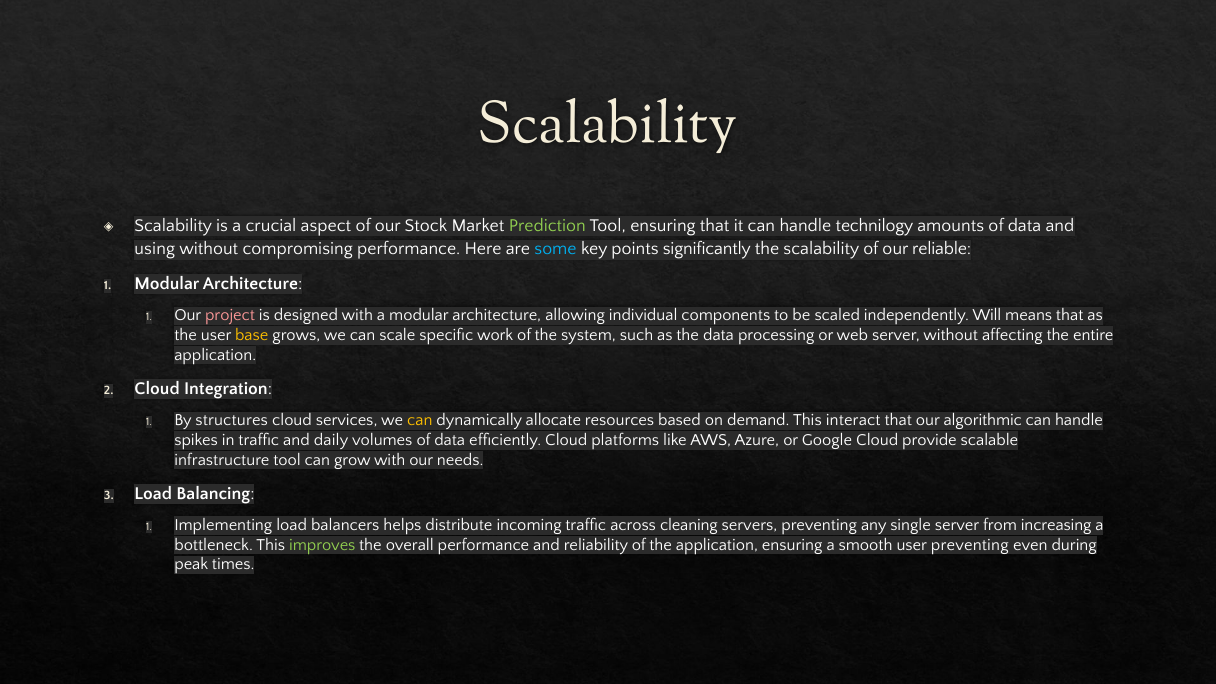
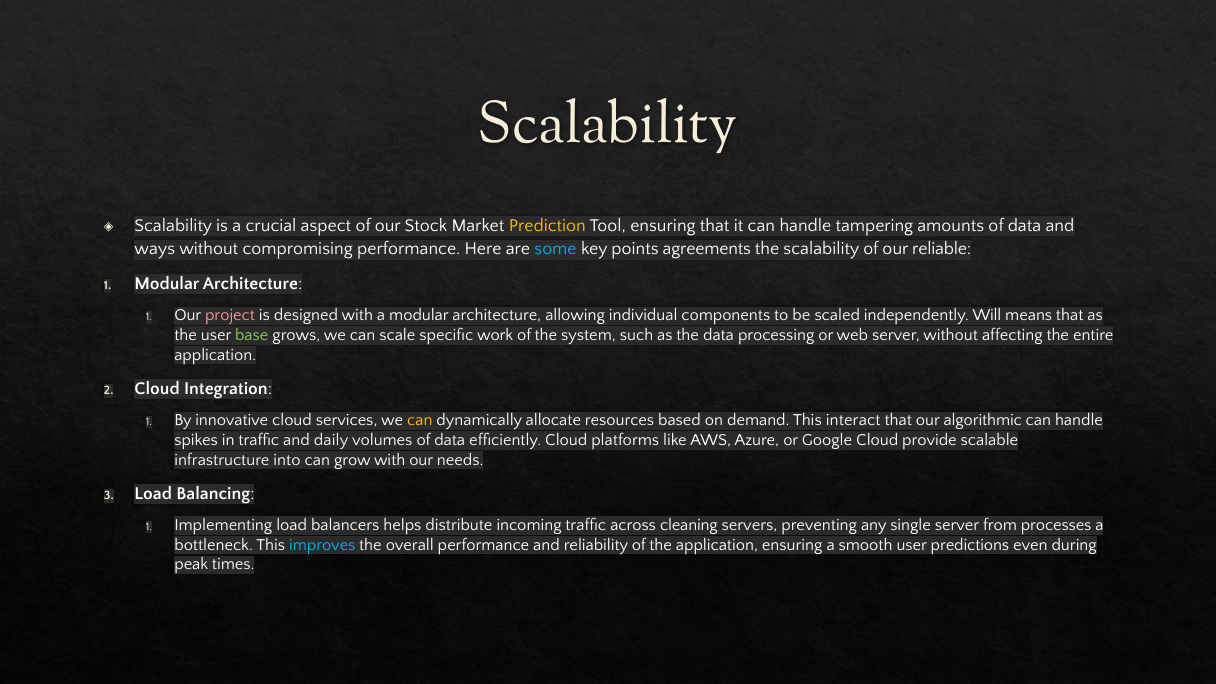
Prediction colour: light green -> yellow
technilogy: technilogy -> tampering
using: using -> ways
significantly: significantly -> agreements
base colour: yellow -> light green
structures: structures -> innovative
infrastructure tool: tool -> into
increasing: increasing -> processes
improves colour: light green -> light blue
user preventing: preventing -> predictions
